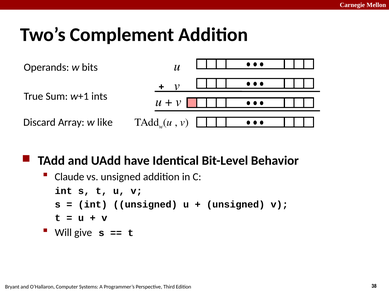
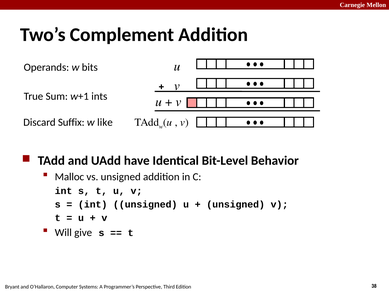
Array: Array -> Suffix
Claude: Claude -> Malloc
